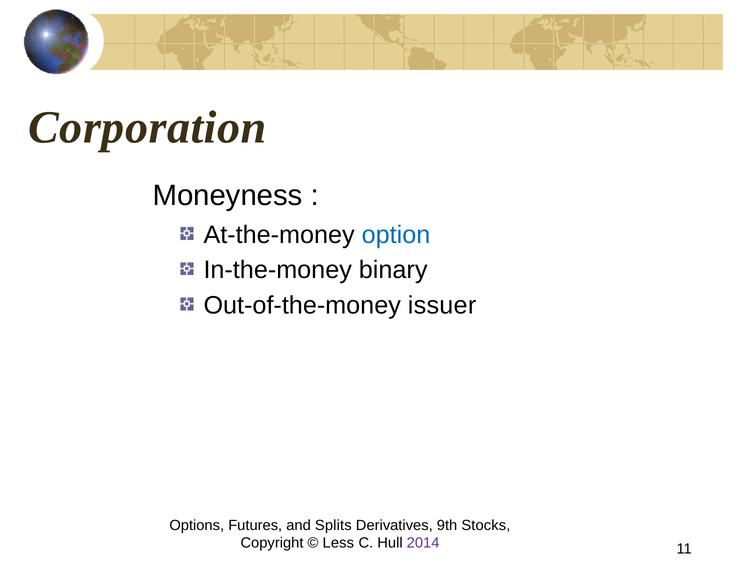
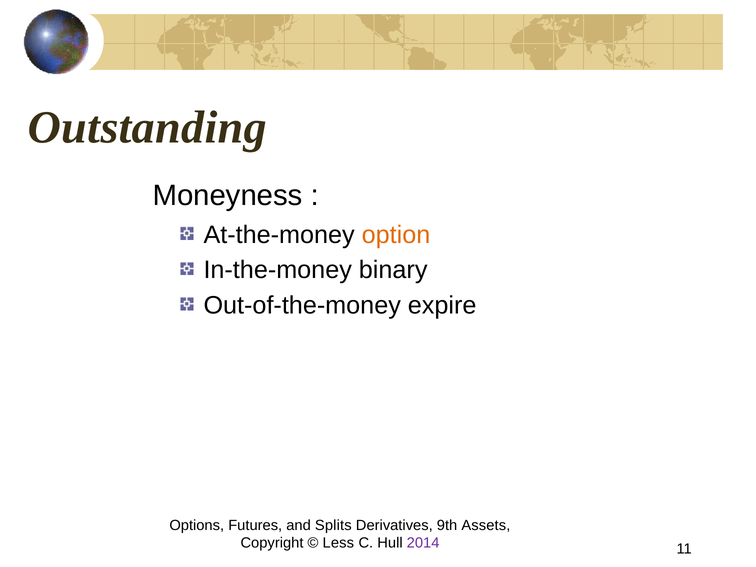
Corporation: Corporation -> Outstanding
option colour: blue -> orange
issuer: issuer -> expire
Stocks: Stocks -> Assets
